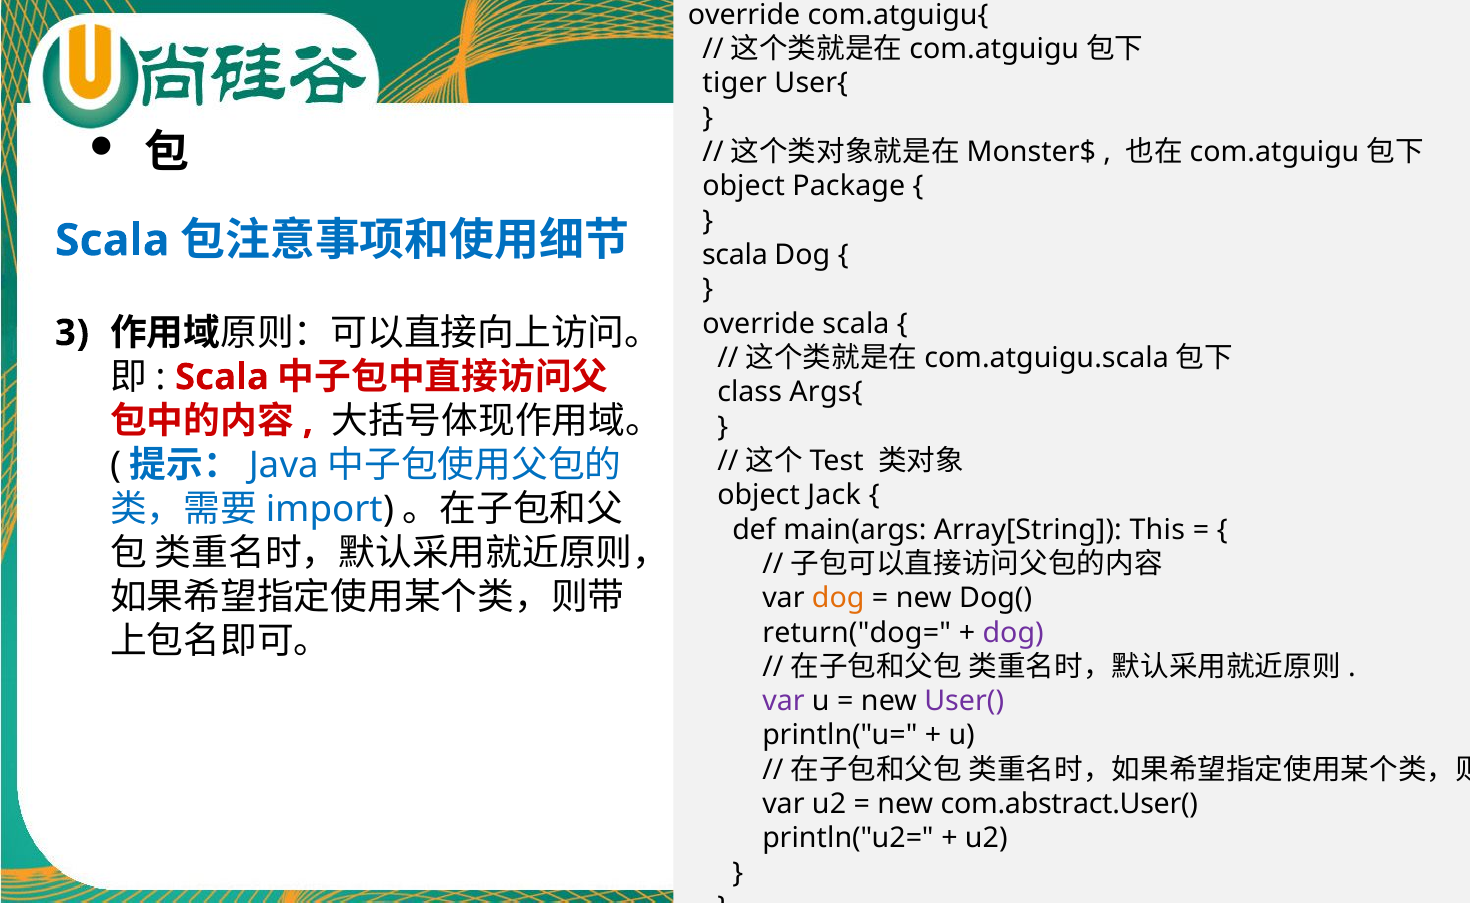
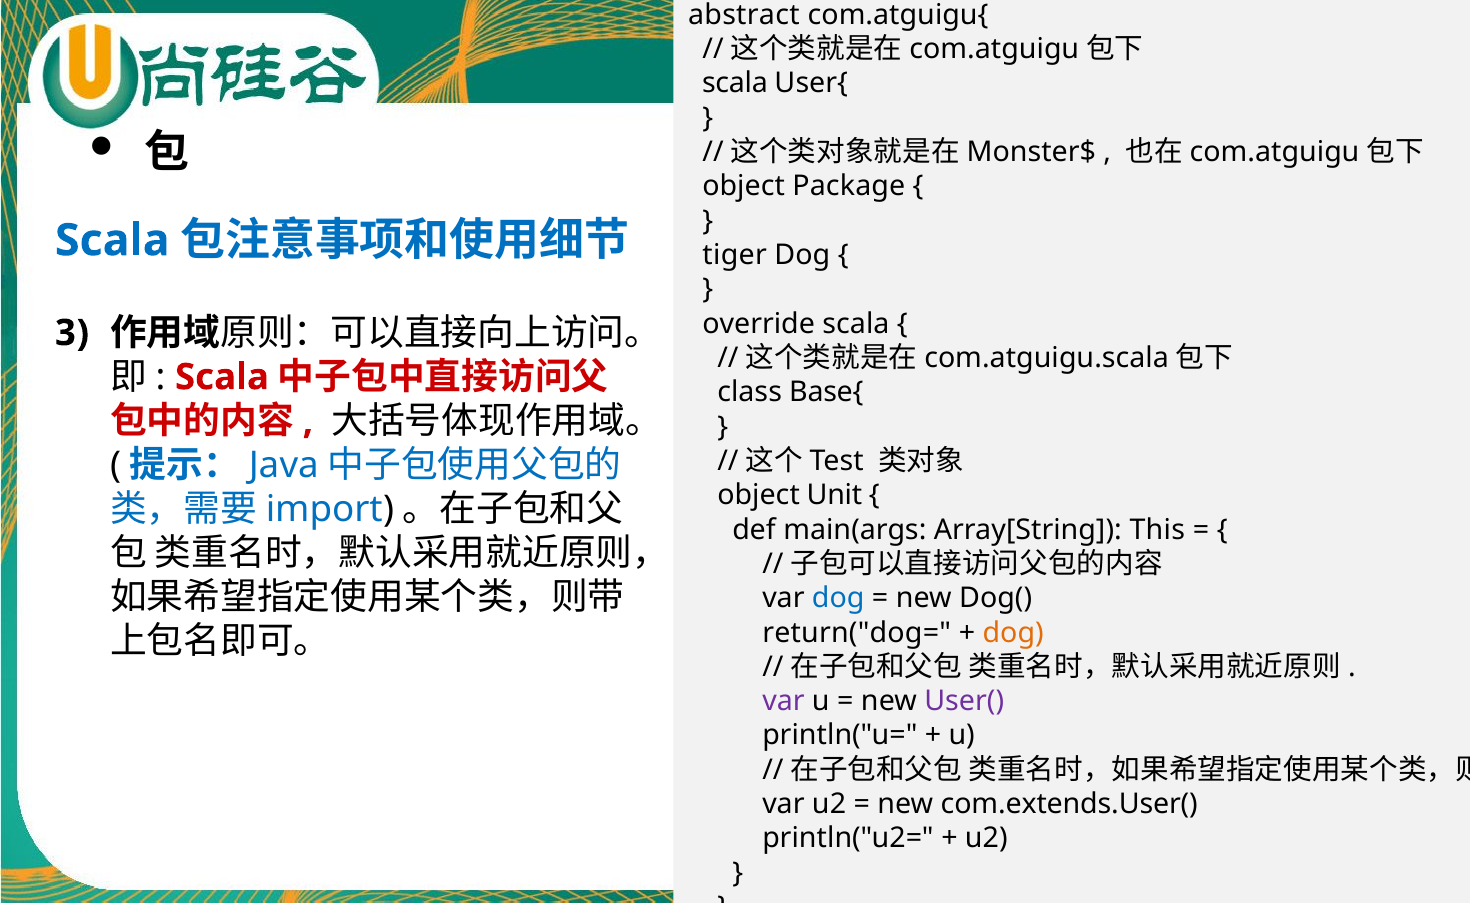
override at (744, 15): override -> abstract
tiger at (735, 83): tiger -> scala
scala at (735, 255): scala -> tiger
Args{: Args{ -> Base{
Jack: Jack -> Unit
dog at (838, 598) colour: orange -> blue
dog at (1013, 633) colour: purple -> orange
com.abstract.User(: com.abstract.User( -> com.extends.User(
